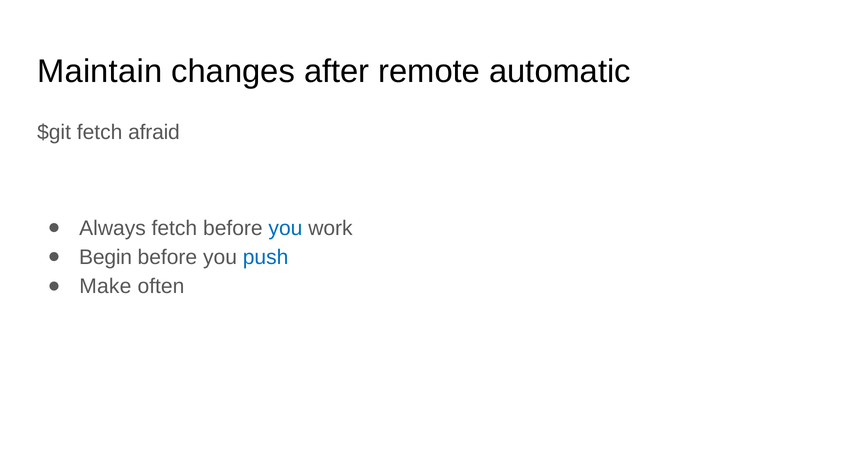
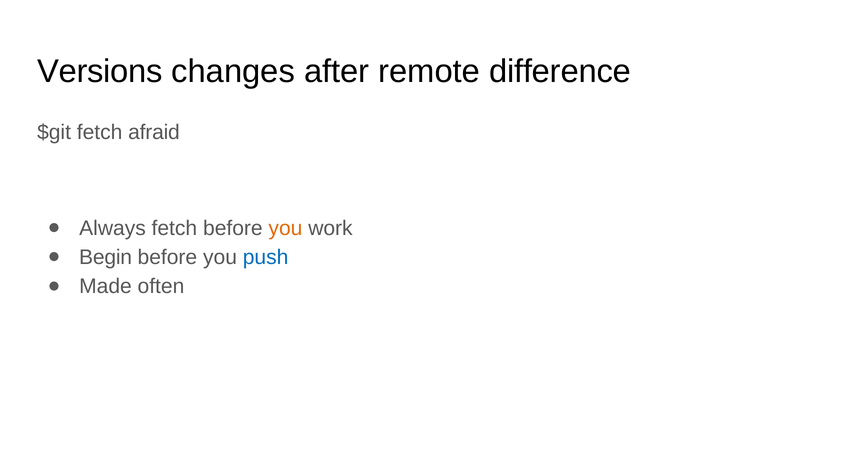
Maintain: Maintain -> Versions
automatic: automatic -> difference
you at (285, 228) colour: blue -> orange
Make: Make -> Made
